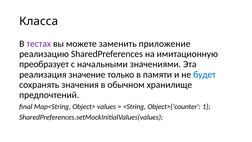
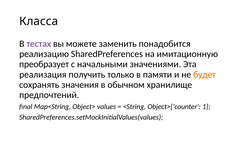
приложение: приложение -> понадобится
значение: значение -> получить
будет colour: blue -> orange
